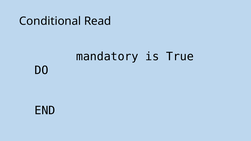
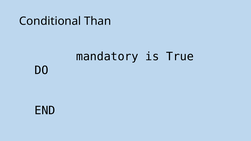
Read: Read -> Than
